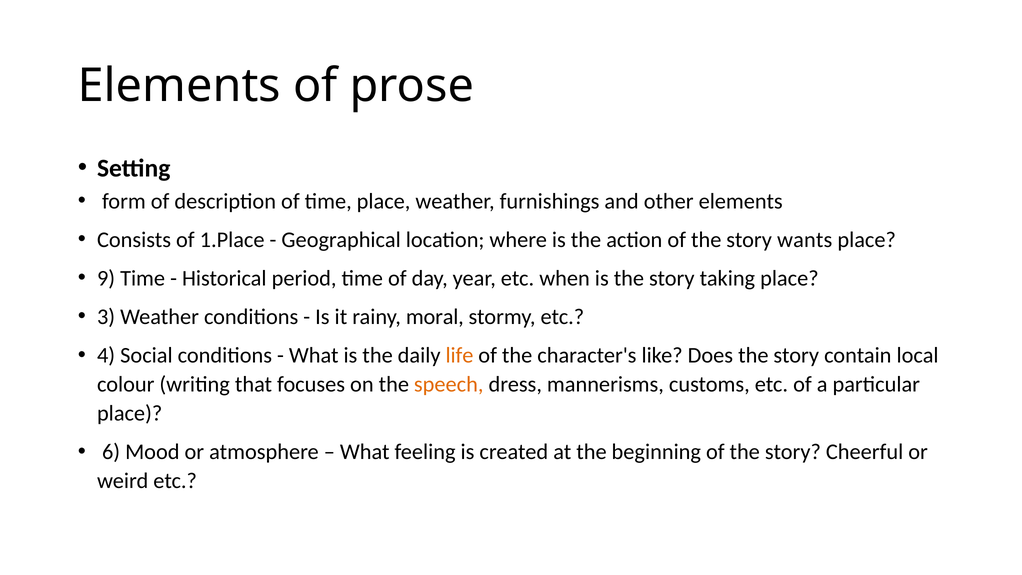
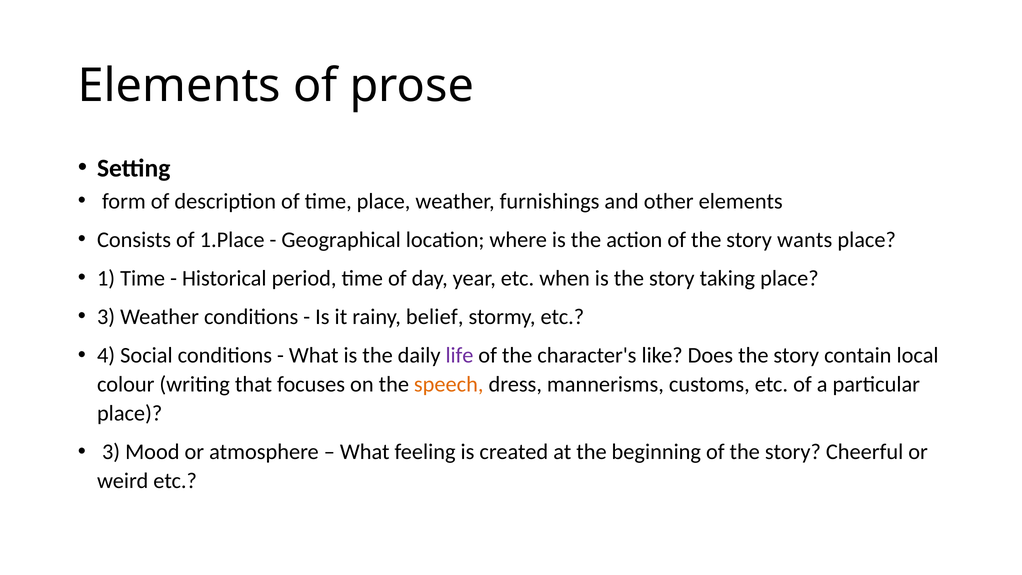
9: 9 -> 1
moral: moral -> belief
life colour: orange -> purple
6 at (111, 452): 6 -> 3
